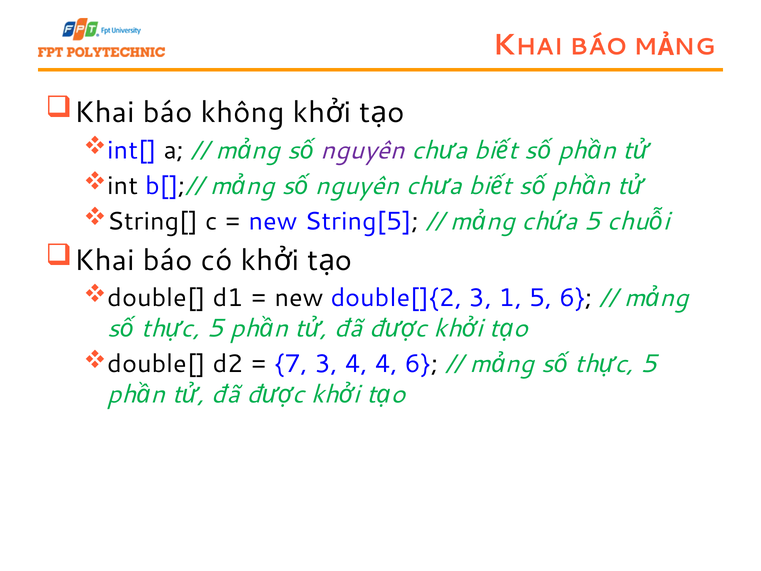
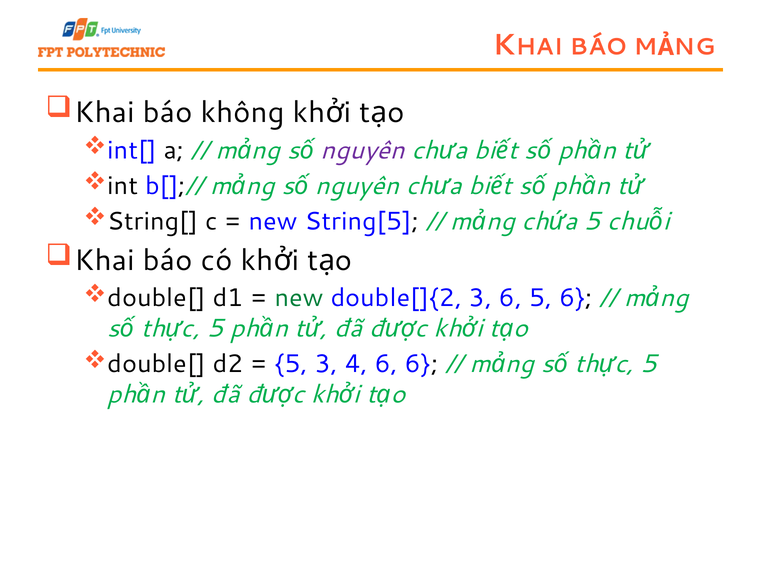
new at (299, 298) colour: black -> green
3 1: 1 -> 6
7 at (291, 364): 7 -> 5
4 4: 4 -> 6
